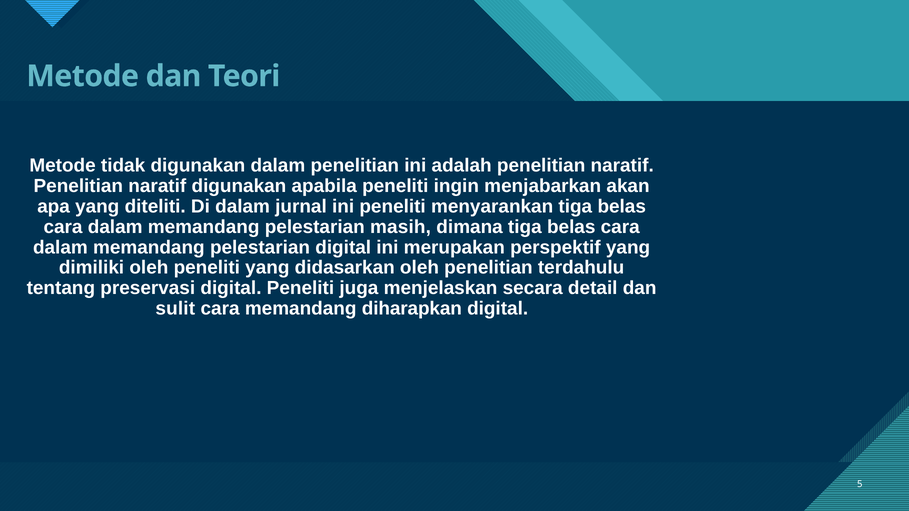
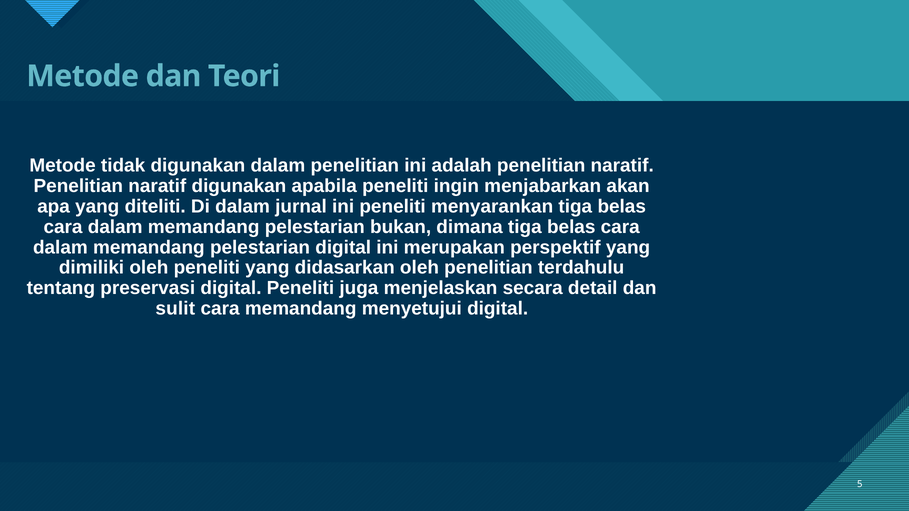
masih: masih -> bukan
diharapkan: diharapkan -> menyetujui
